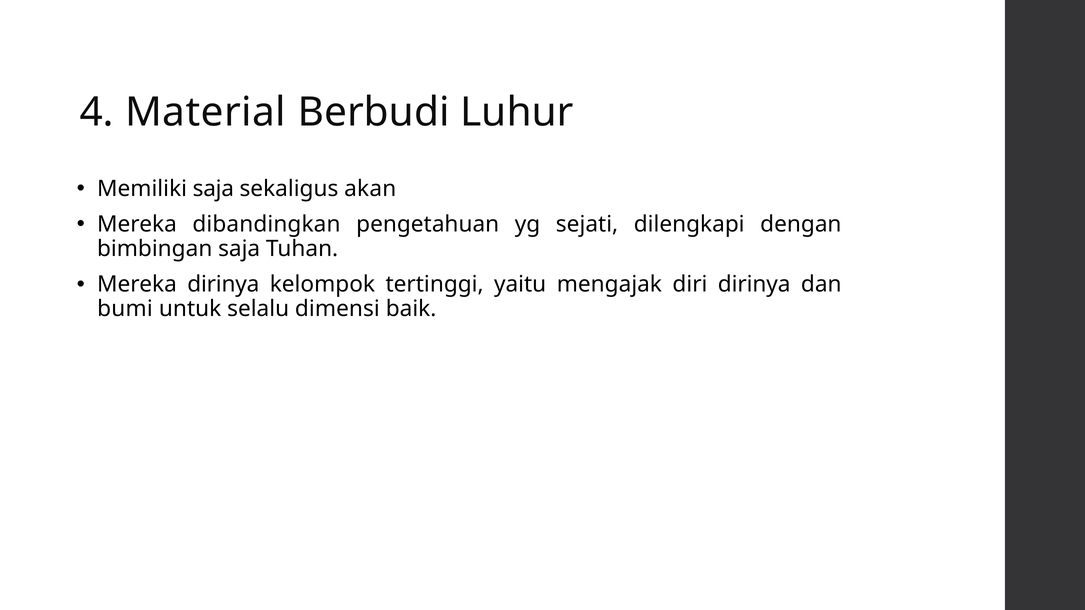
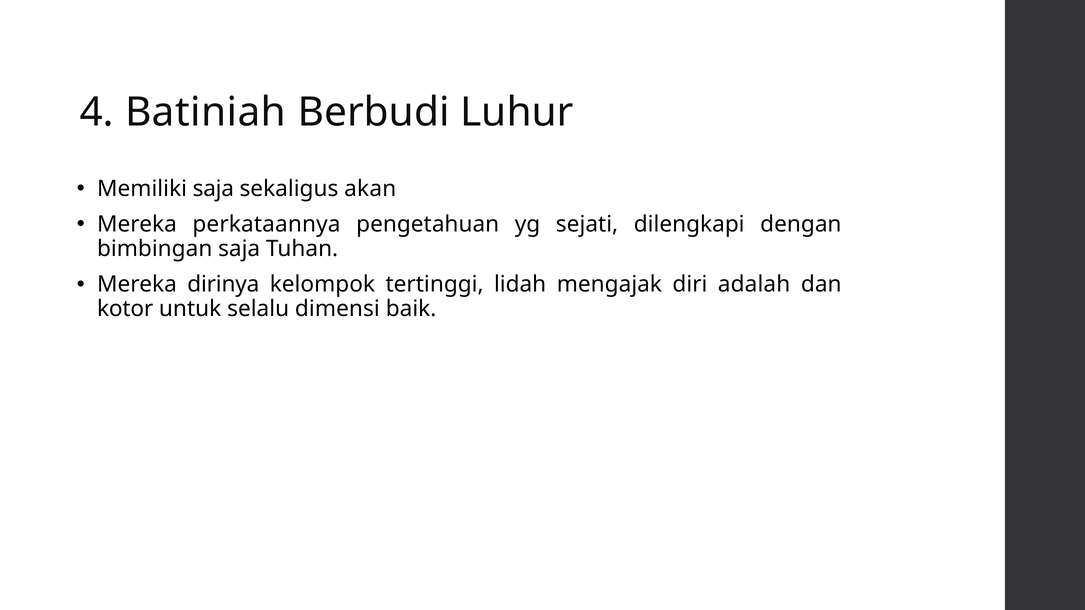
Material: Material -> Batiniah
dibandingkan: dibandingkan -> perkataannya
yaitu: yaitu -> lidah
diri dirinya: dirinya -> adalah
bumi: bumi -> kotor
